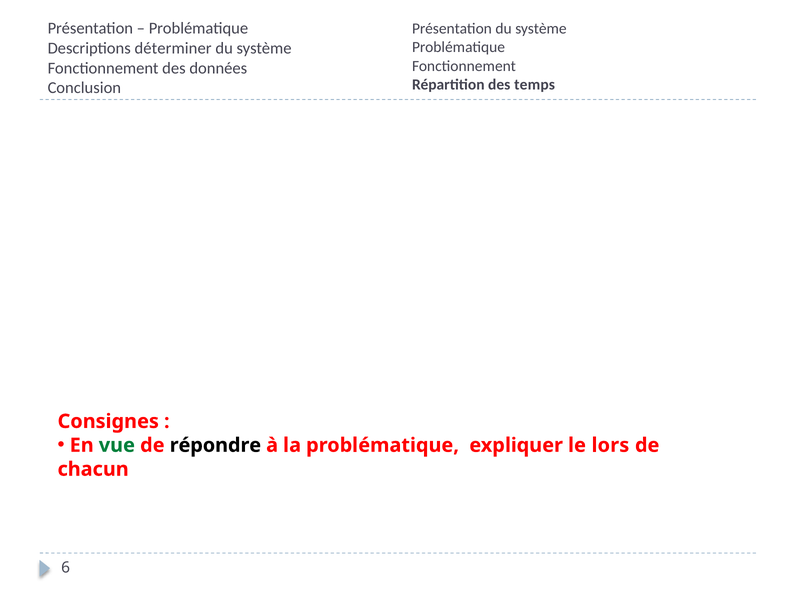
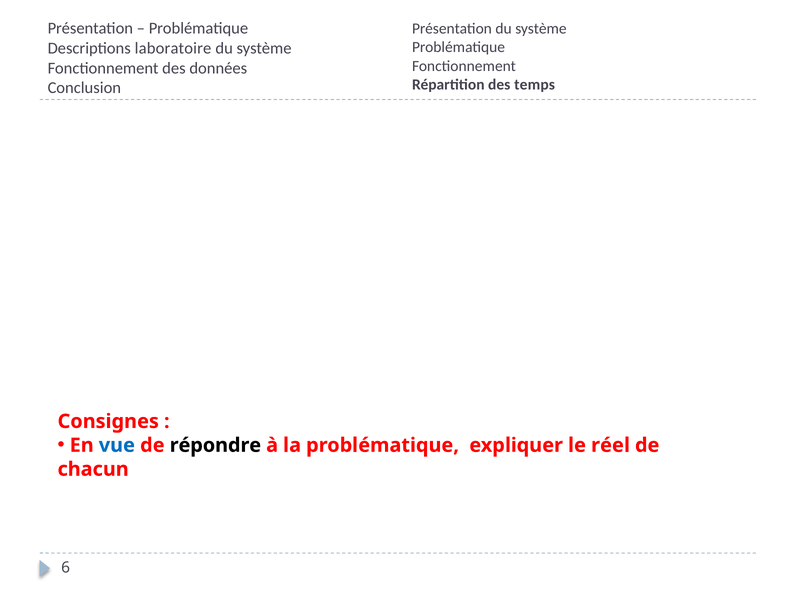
déterminer: déterminer -> laboratoire
vue colour: green -> blue
lors: lors -> réel
